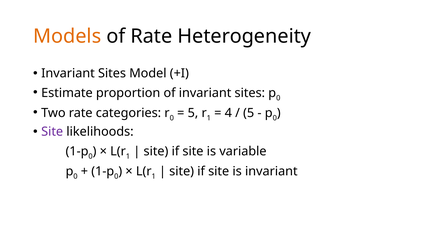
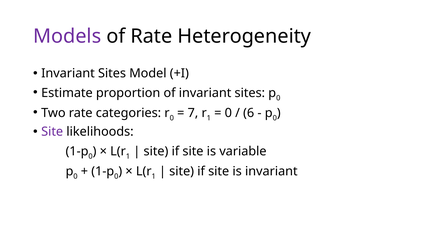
Models colour: orange -> purple
5 at (193, 113): 5 -> 7
4 at (228, 113): 4 -> 0
5 at (249, 113): 5 -> 6
